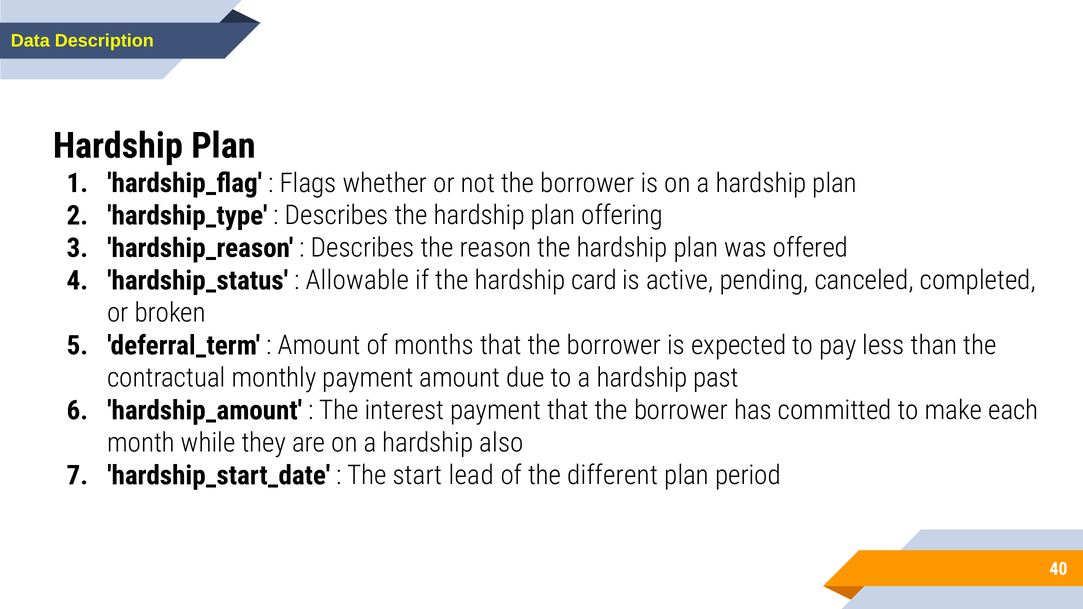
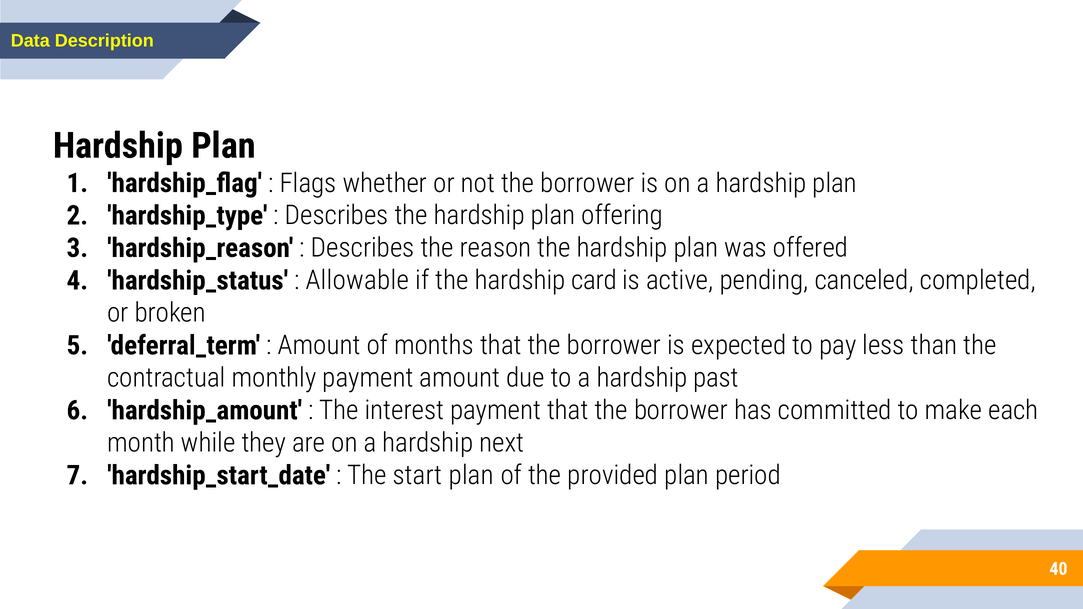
also: also -> next
start lead: lead -> plan
different: different -> provided
